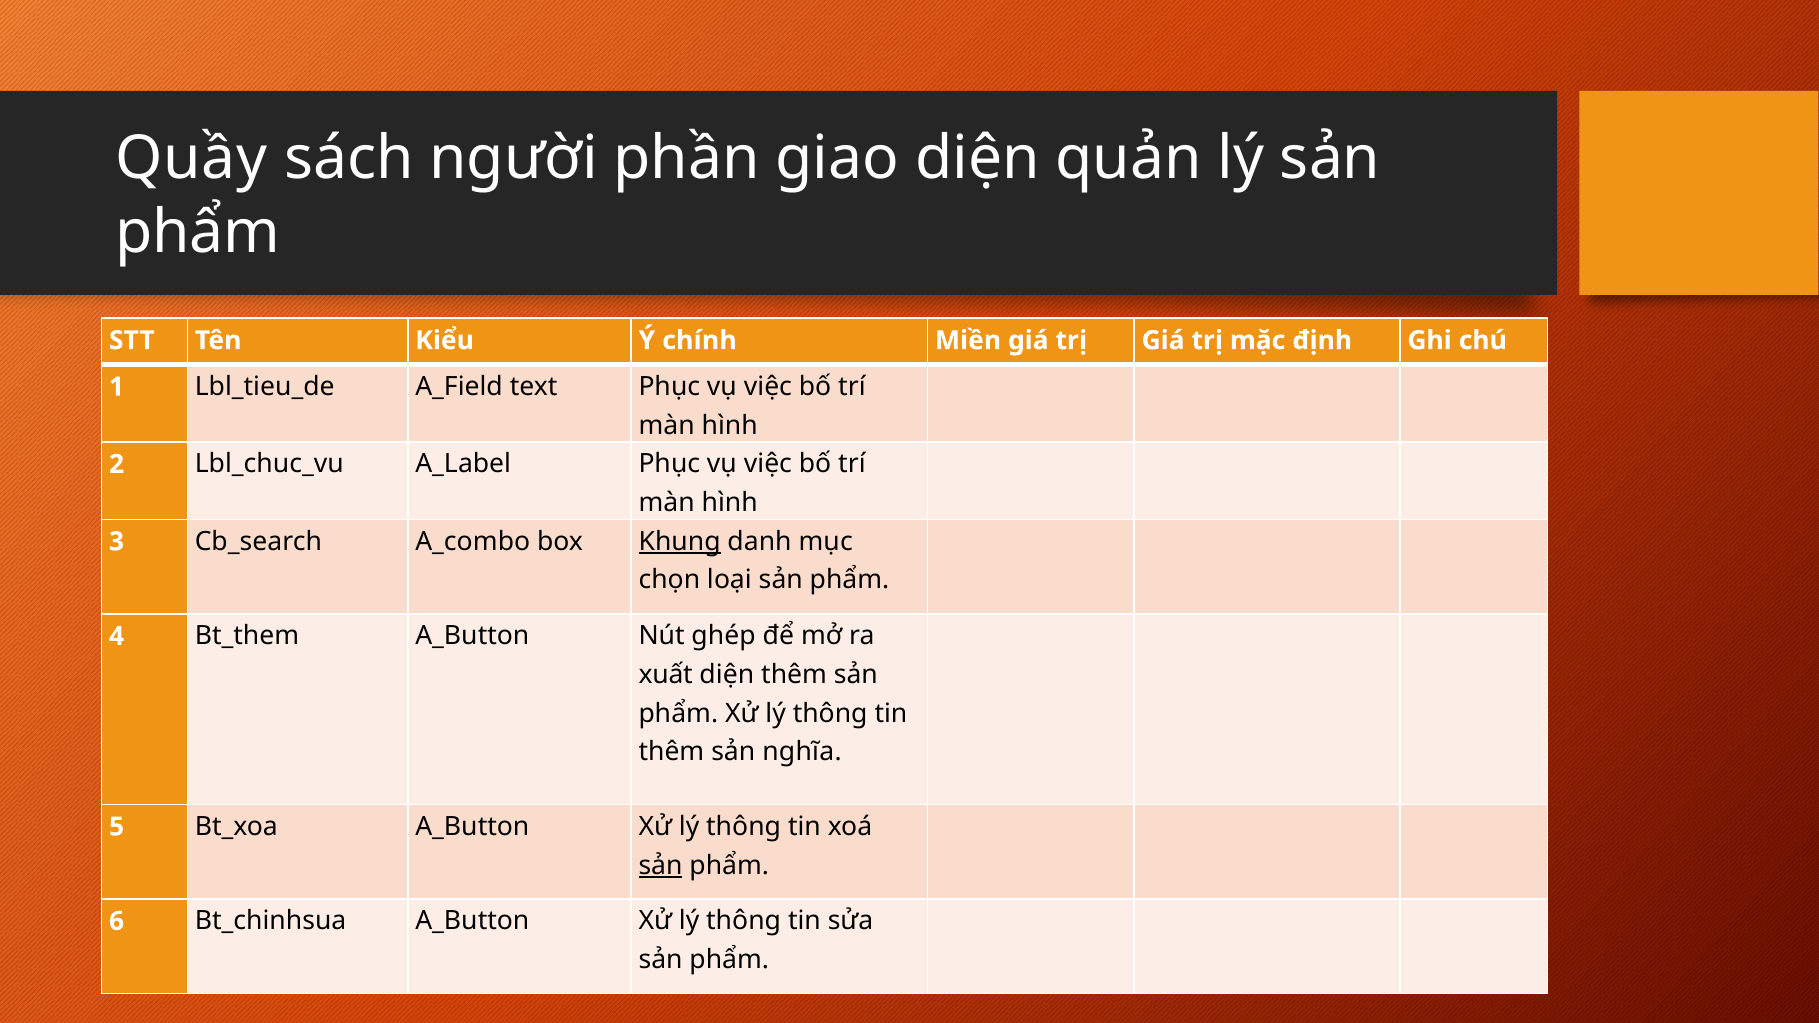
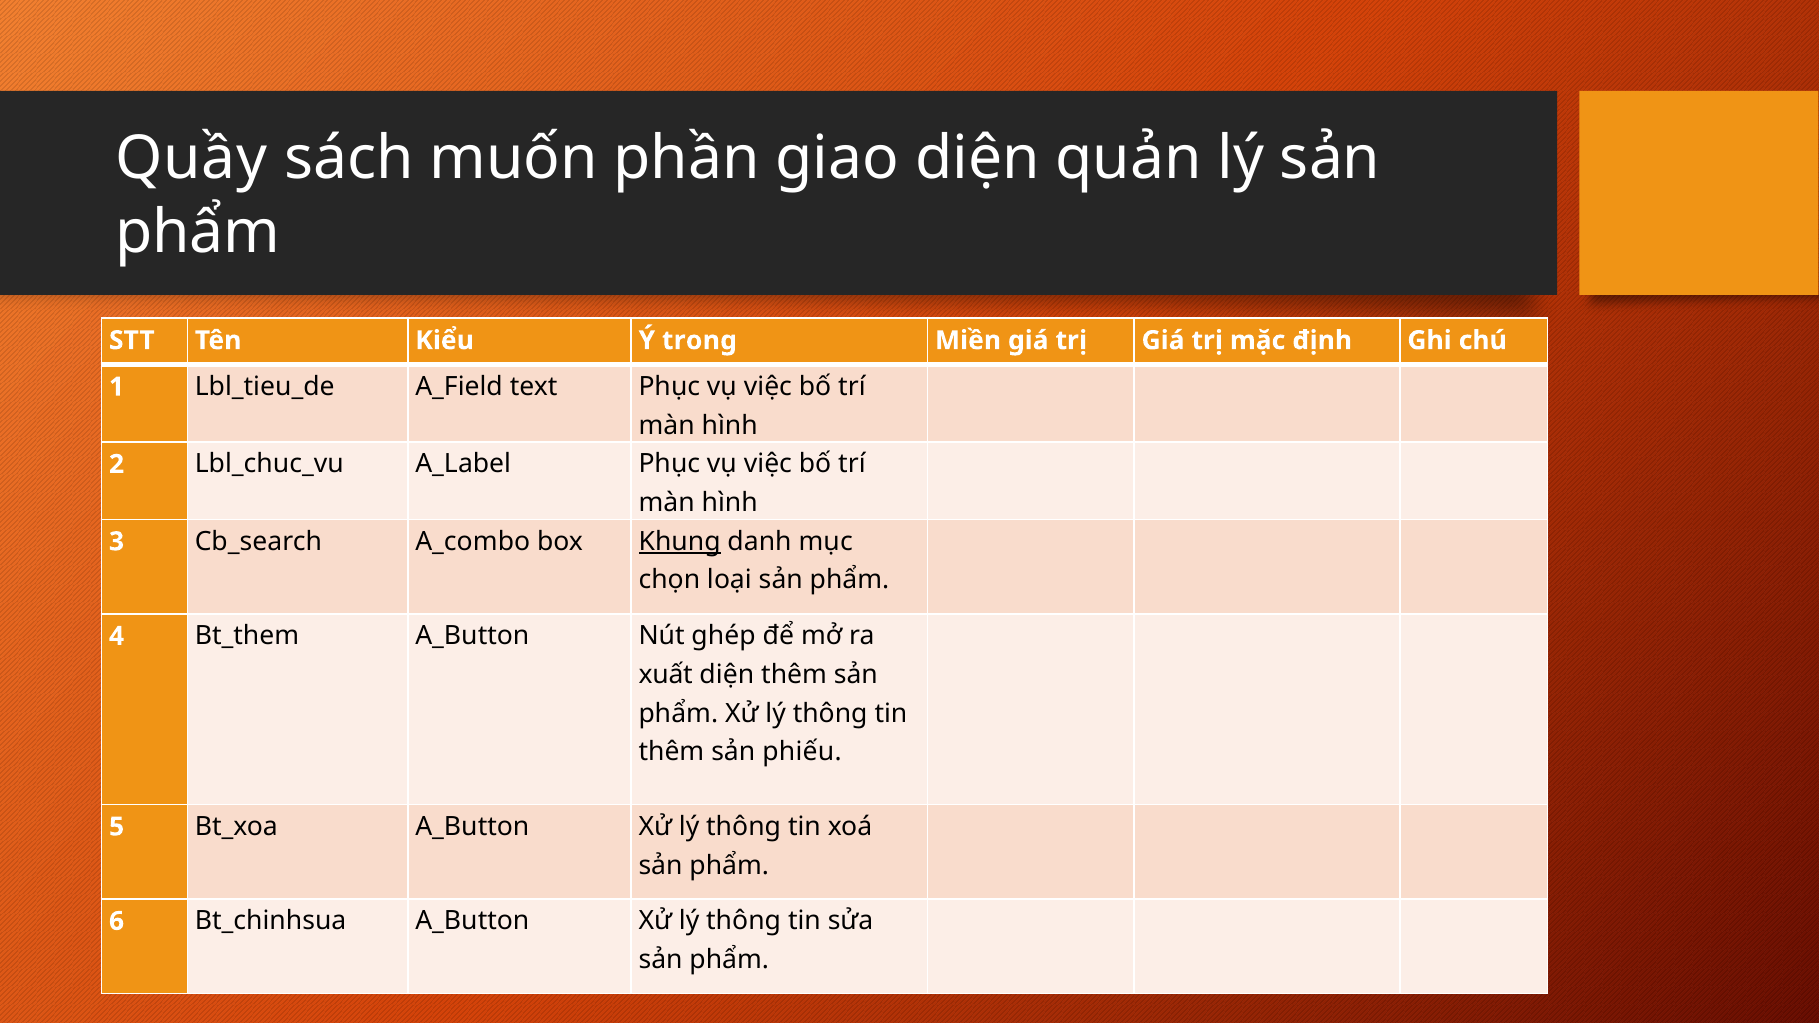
người: người -> muốn
chính: chính -> trong
nghĩa: nghĩa -> phiếu
sản at (661, 866) underline: present -> none
